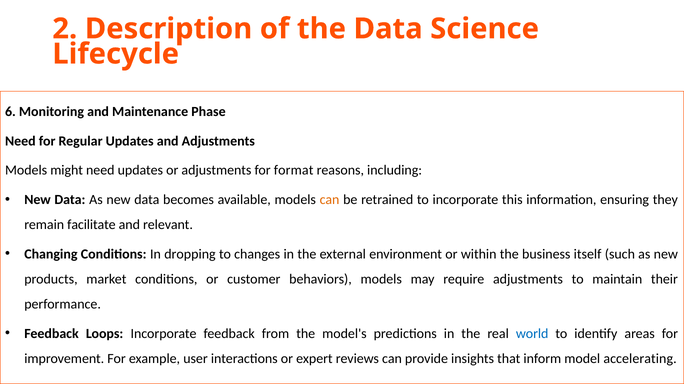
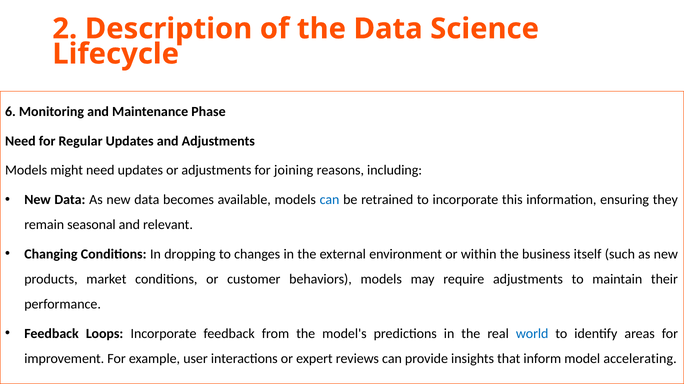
format: format -> joining
can at (330, 200) colour: orange -> blue
facilitate: facilitate -> seasonal
